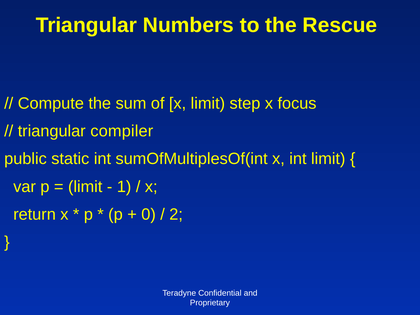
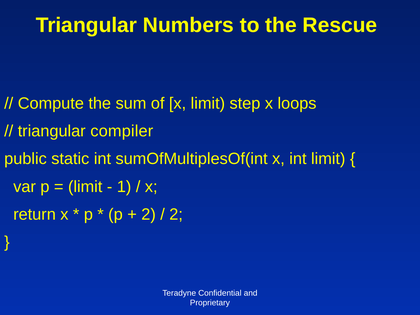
focus: focus -> loops
0 at (149, 214): 0 -> 2
